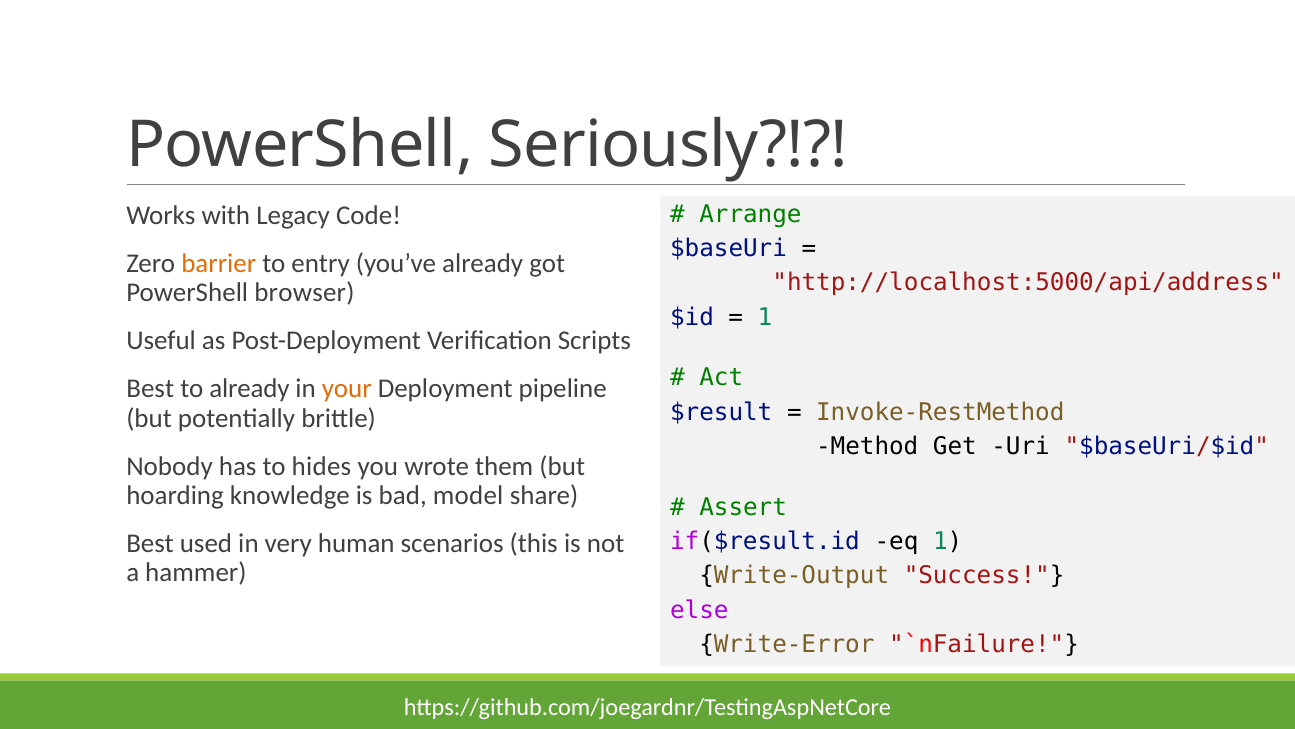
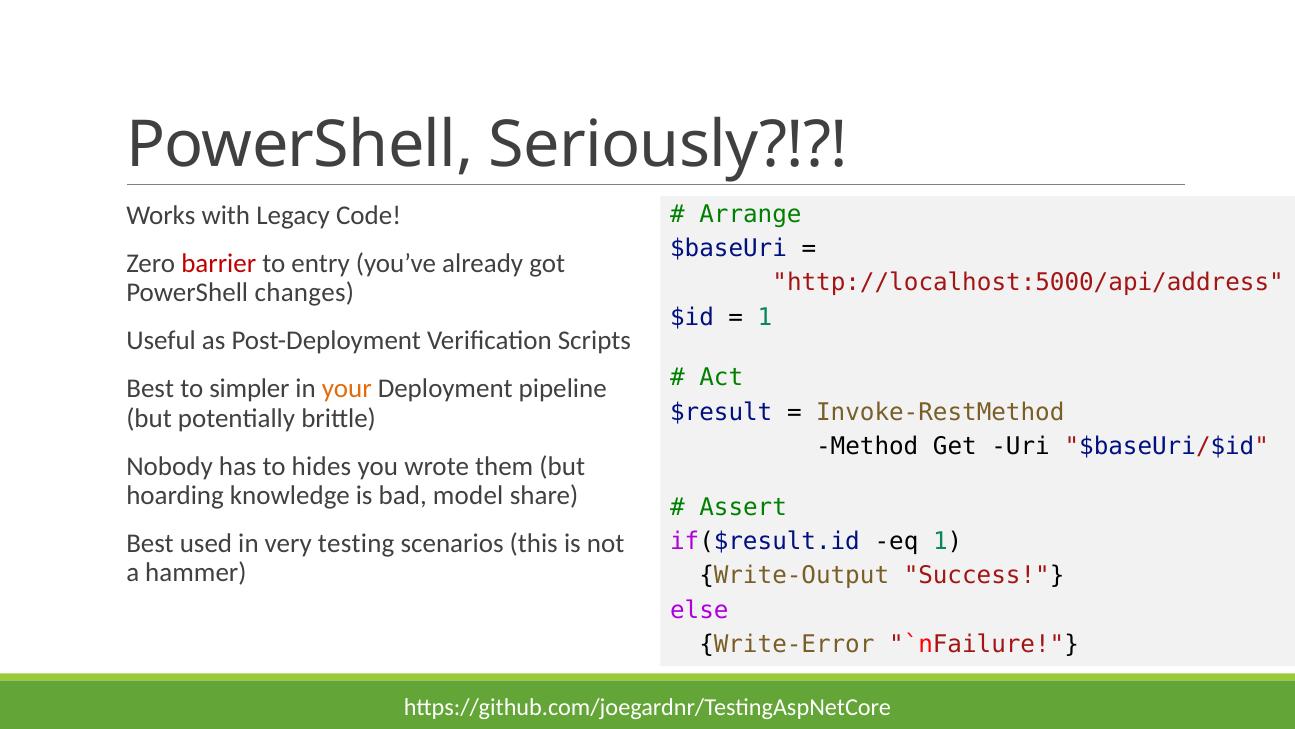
barrier colour: orange -> red
browser: browser -> changes
to already: already -> simpler
human: human -> testing
